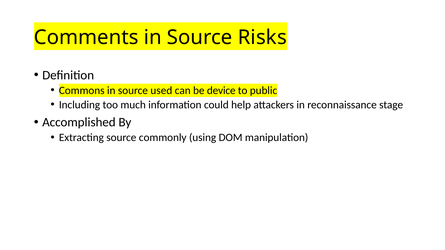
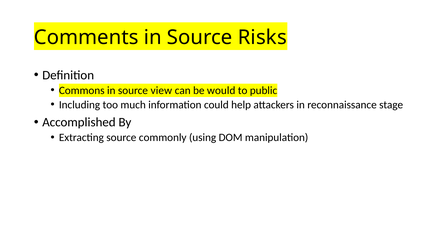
used: used -> view
device: device -> would
